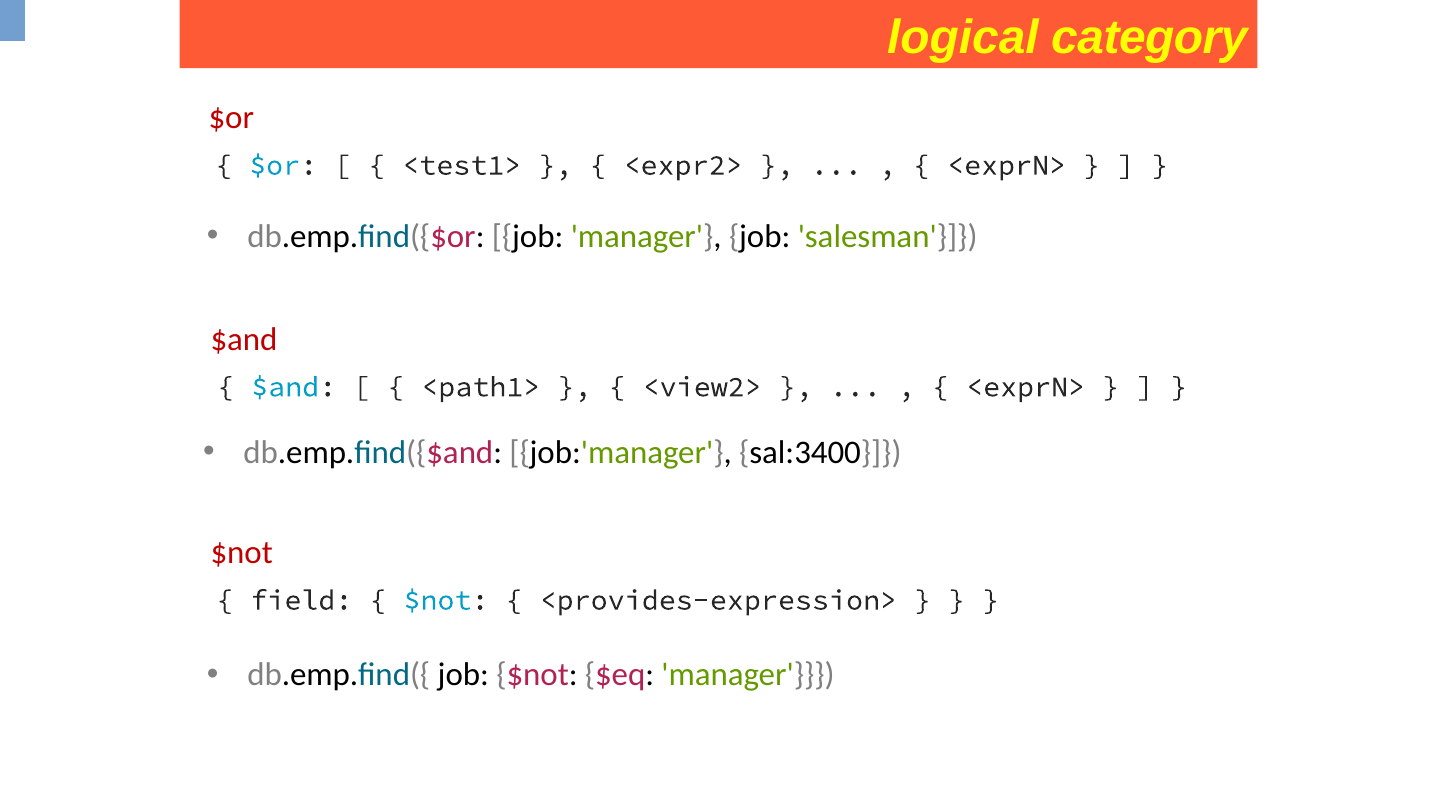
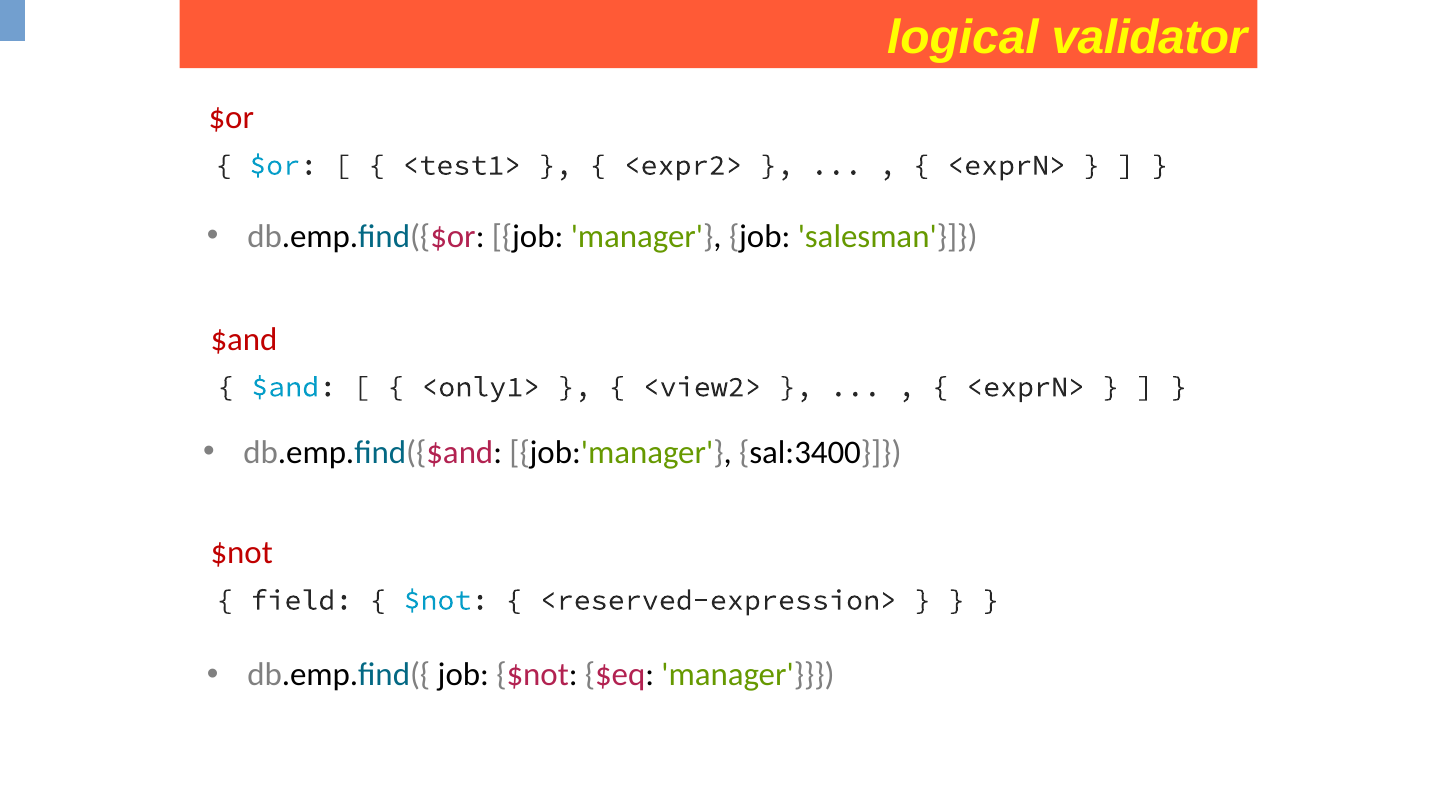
category: category -> validator
<path1>: <path1> -> <only1>
<provides-expression>: <provides-expression> -> <reserved-expression>
